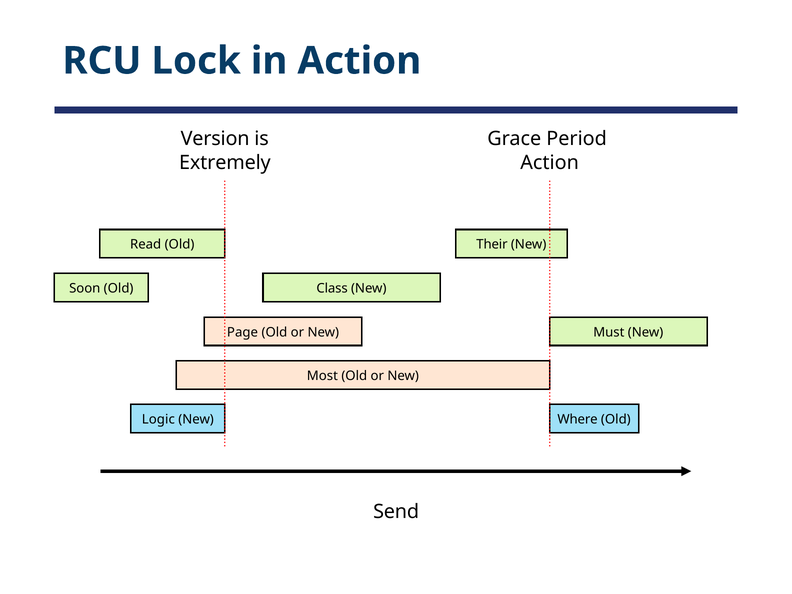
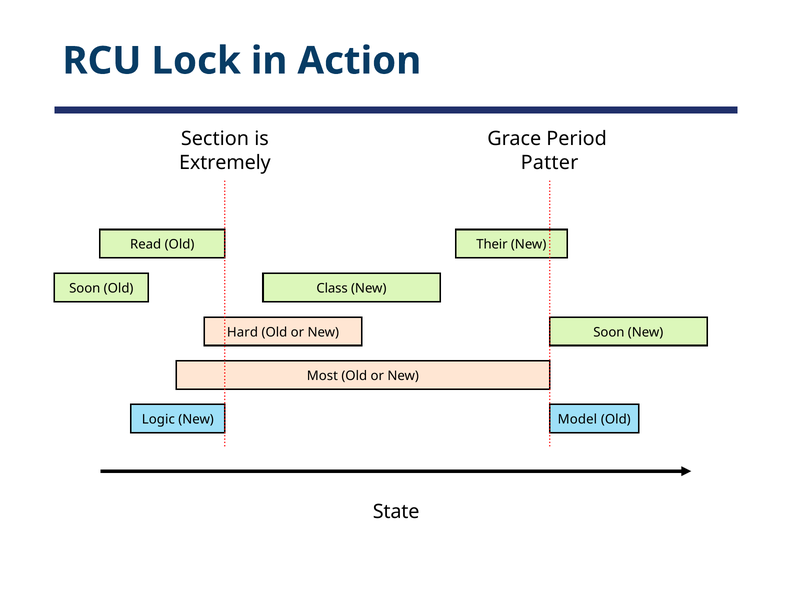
Version: Version -> Section
Action at (550, 163): Action -> Patter
Page: Page -> Hard
Must at (609, 332): Must -> Soon
Where: Where -> Model
Send: Send -> State
